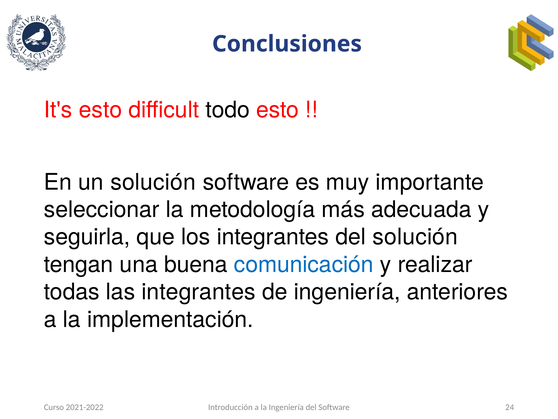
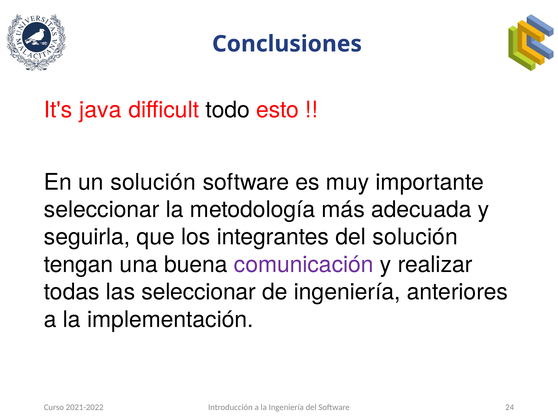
It's esto: esto -> java
comunicación colour: blue -> purple
las integrantes: integrantes -> seleccionar
